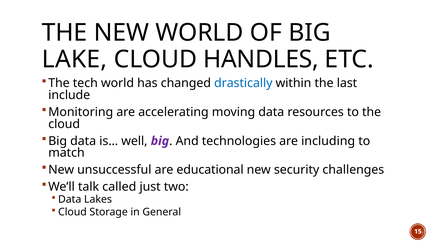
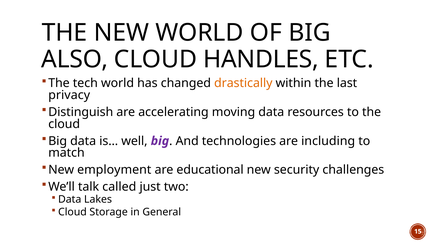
LAKE: LAKE -> ALSO
drastically colour: blue -> orange
include: include -> privacy
Monitoring: Monitoring -> Distinguish
unsuccessful: unsuccessful -> employment
